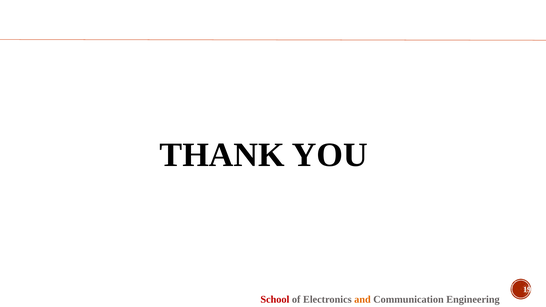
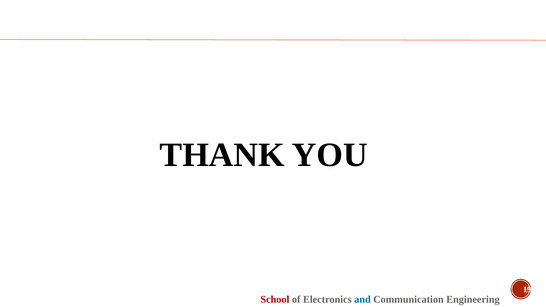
and colour: orange -> blue
